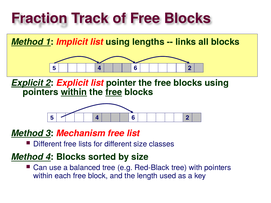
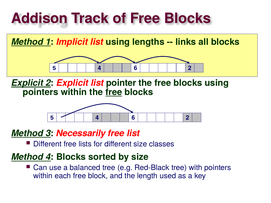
Fraction: Fraction -> Addison
within at (74, 92) underline: present -> none
Mechanism: Mechanism -> Necessarily
